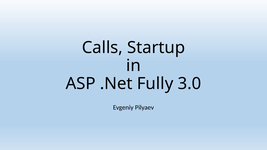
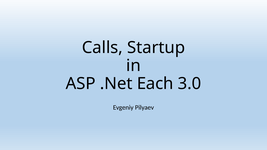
Fully: Fully -> Each
